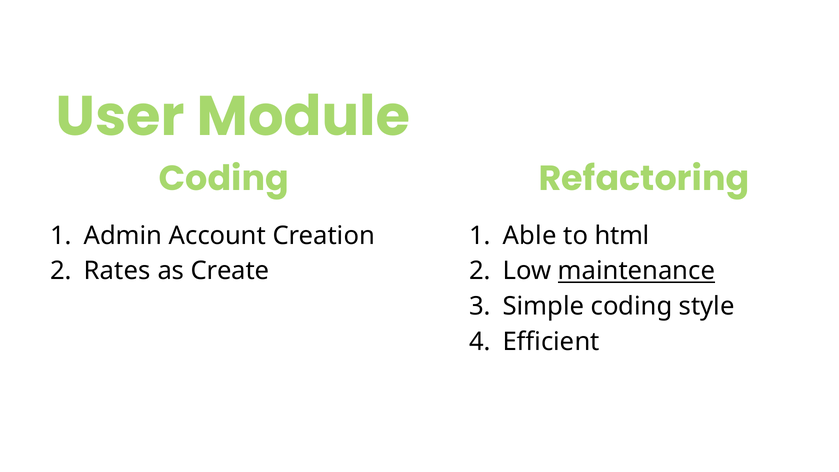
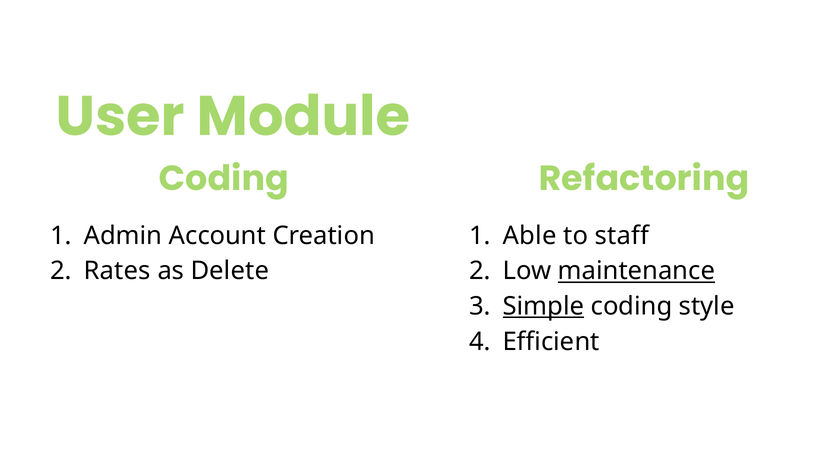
html: html -> staff
Create: Create -> Delete
Simple underline: none -> present
